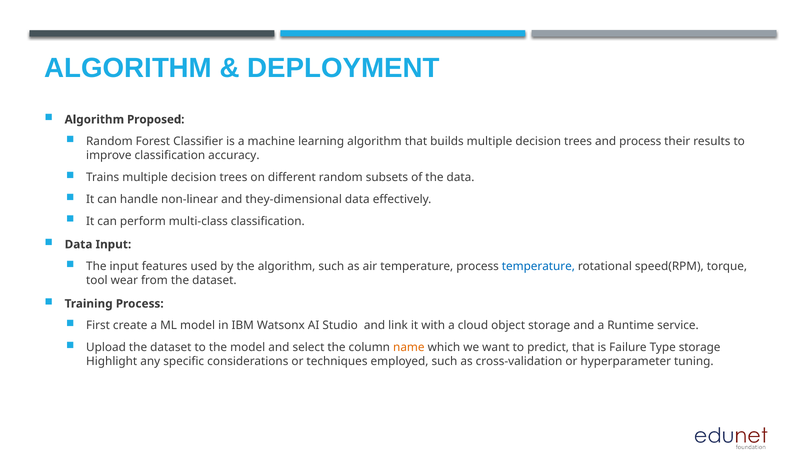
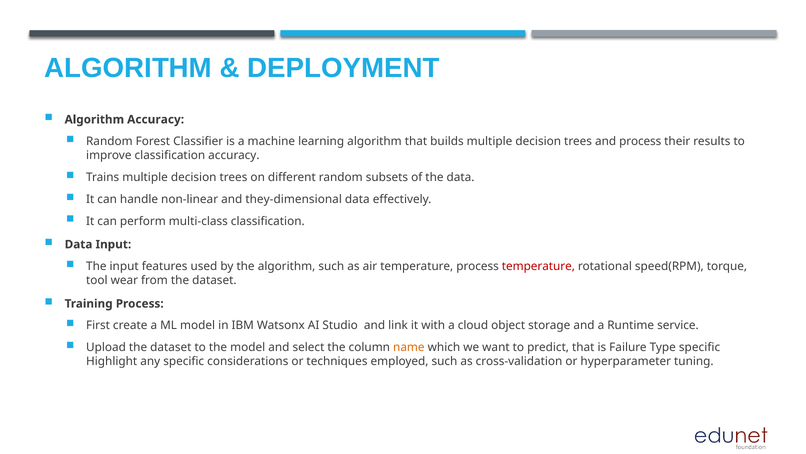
Algorithm Proposed: Proposed -> Accuracy
temperature at (538, 266) colour: blue -> red
Type storage: storage -> specific
